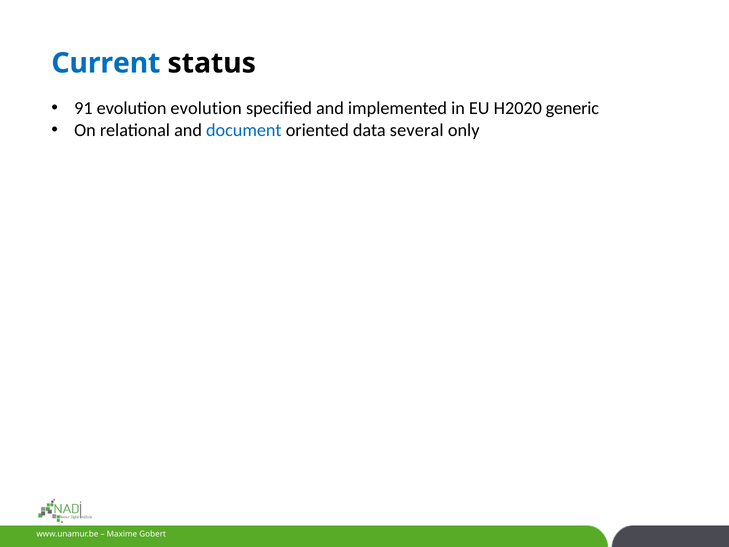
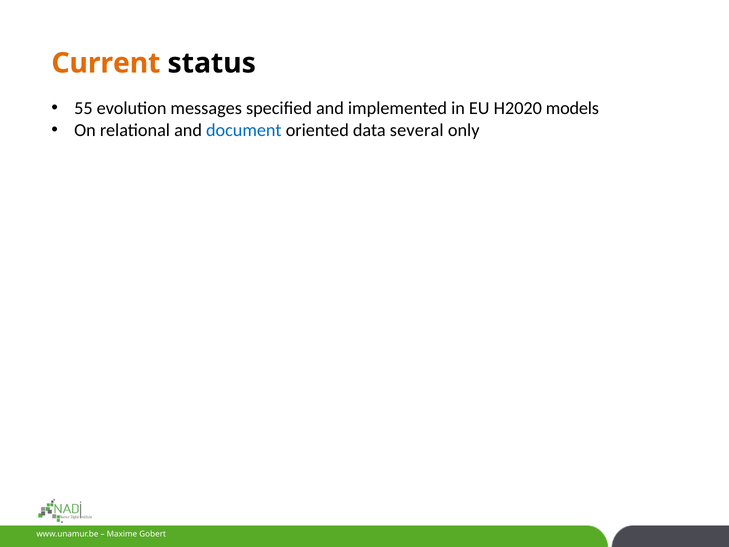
Current colour: blue -> orange
91: 91 -> 55
evolution evolution: evolution -> messages
generic: generic -> models
